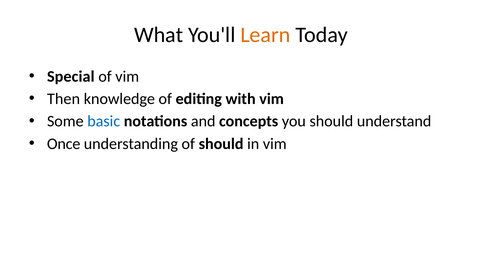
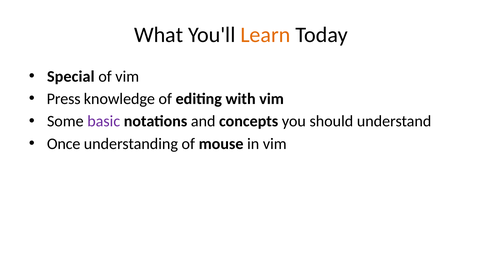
Then: Then -> Press
basic colour: blue -> purple
of should: should -> mouse
